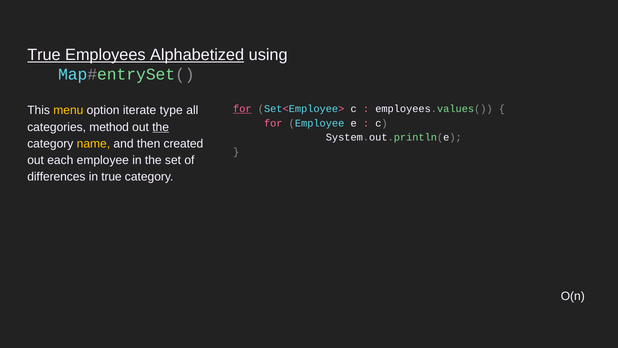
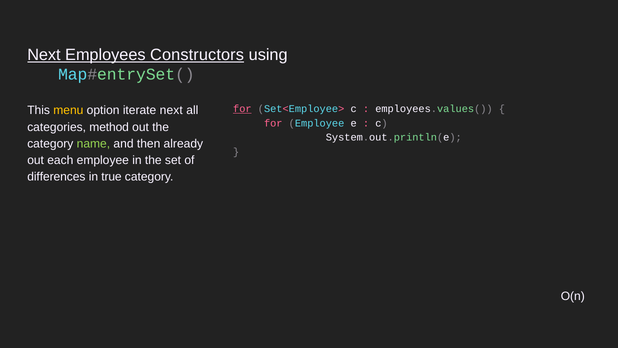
True at (44, 55): True -> Next
Alphabetized: Alphabetized -> Constructors
iterate type: type -> next
the at (161, 127) underline: present -> none
name colour: yellow -> light green
created: created -> already
